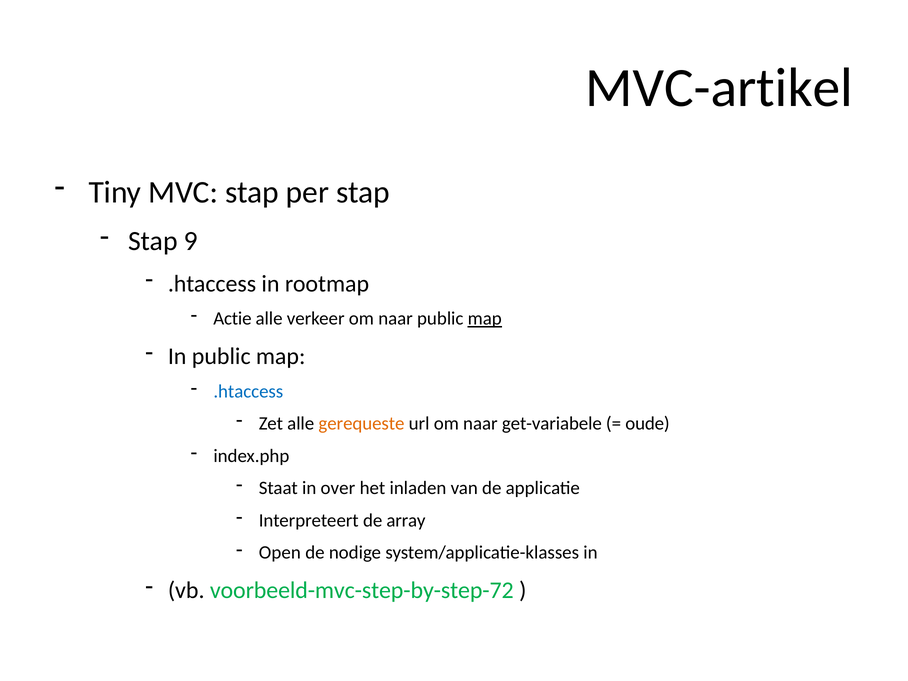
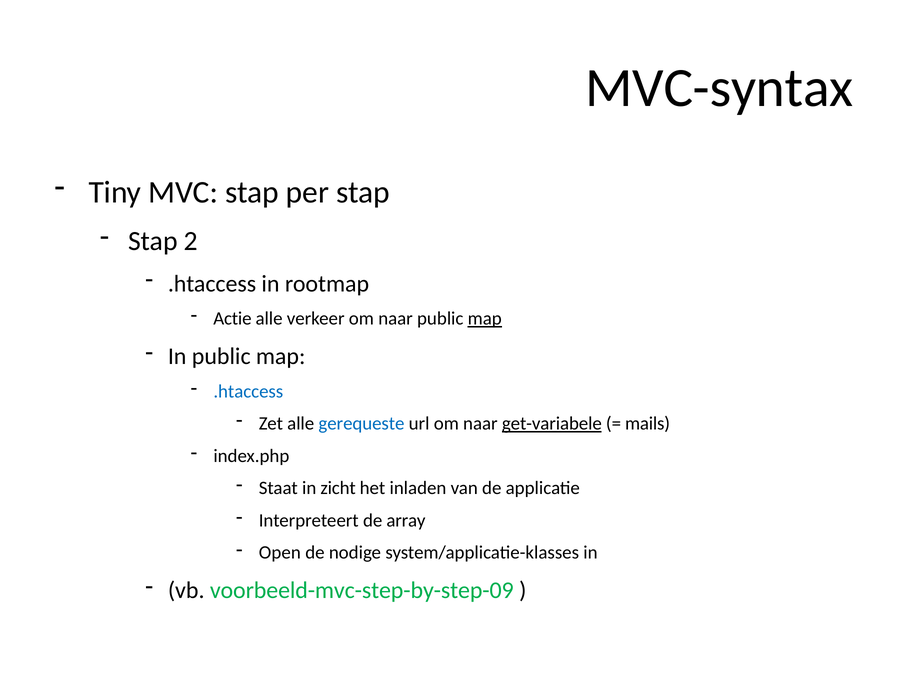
MVC-artikel: MVC-artikel -> MVC-syntax
9: 9 -> 2
gerequeste colour: orange -> blue
get-variabele underline: none -> present
oude: oude -> mails
over: over -> zicht
voorbeeld-mvc-step-by-step-72: voorbeeld-mvc-step-by-step-72 -> voorbeeld-mvc-step-by-step-09
